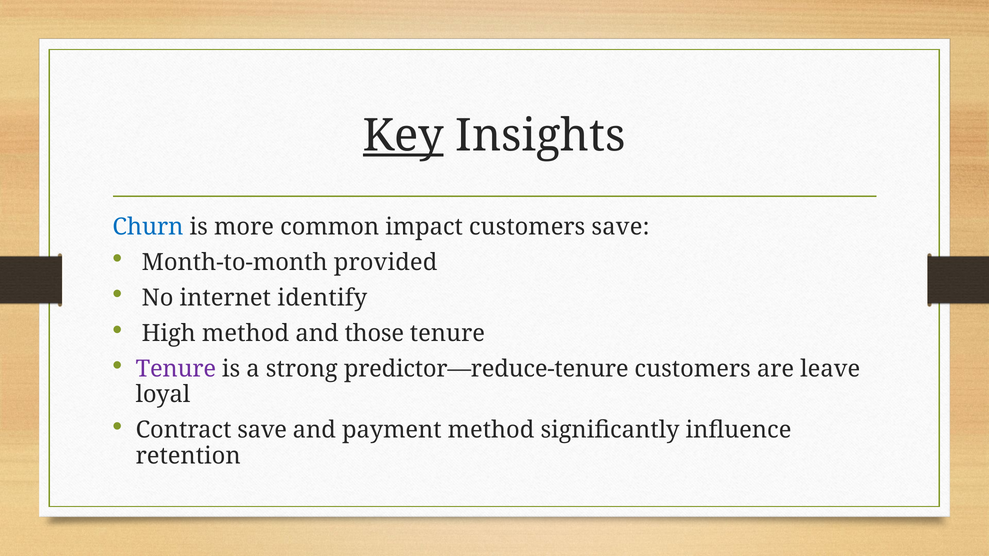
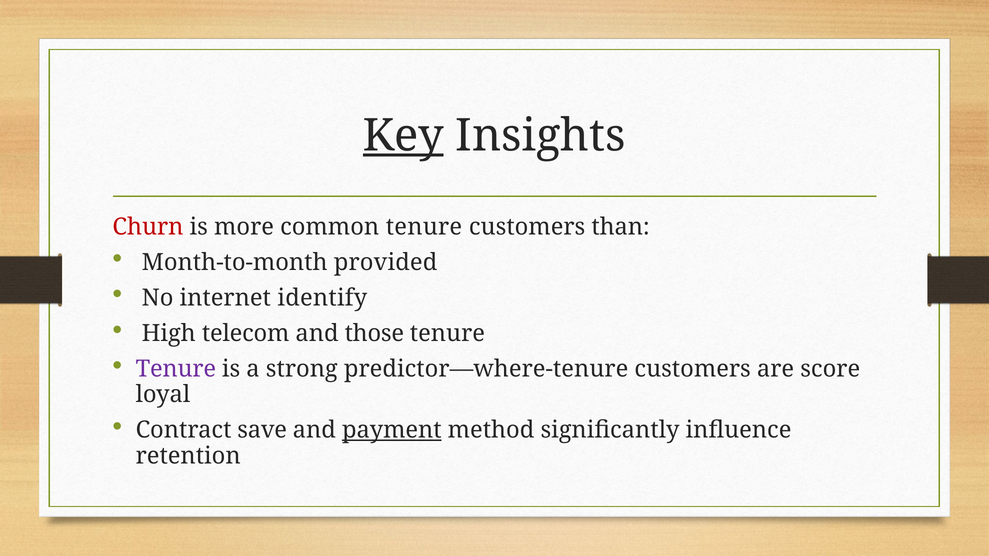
Churn colour: blue -> red
common impact: impact -> tenure
customers save: save -> than
High method: method -> telecom
predictor—reduce-tenure: predictor—reduce-tenure -> predictor—where-tenure
leave: leave -> score
payment underline: none -> present
